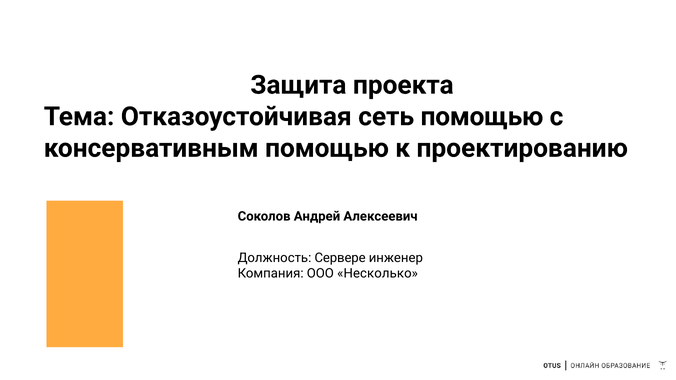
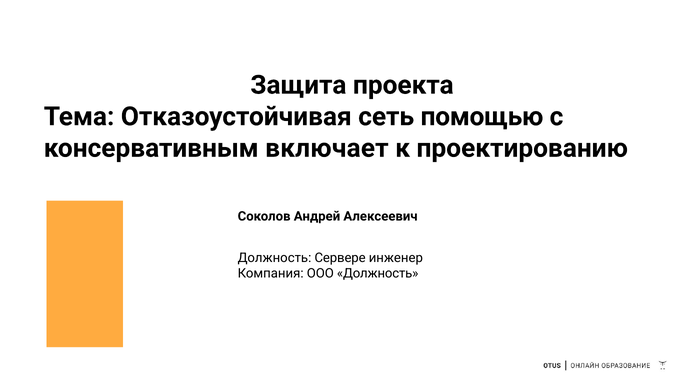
консервативным помощью: помощью -> включает
ООО Несколько: Несколько -> Должность
